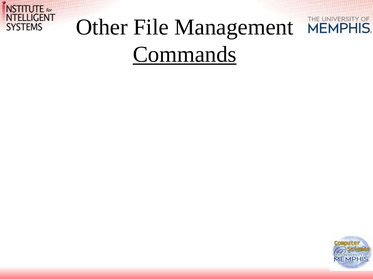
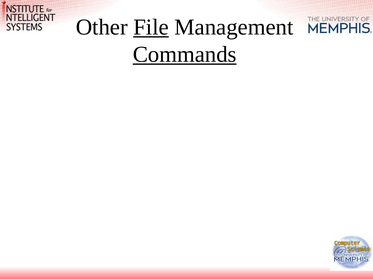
File underline: none -> present
